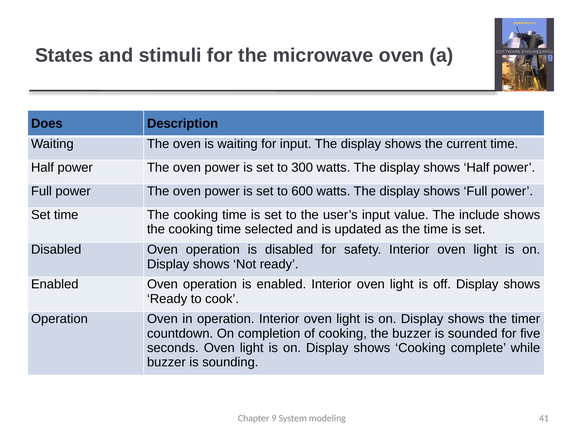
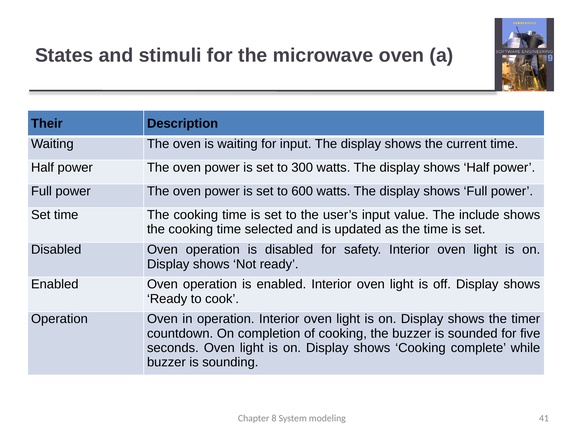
Does: Does -> Their
9: 9 -> 8
